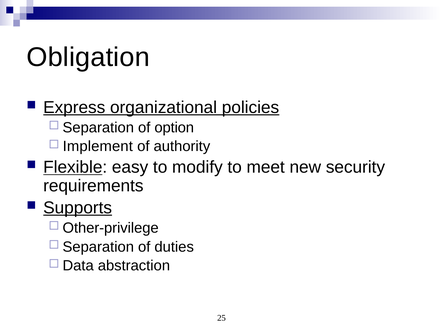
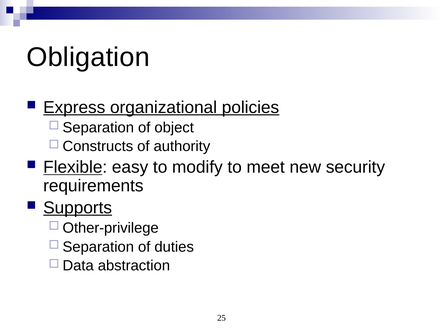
option: option -> object
Implement: Implement -> Constructs
